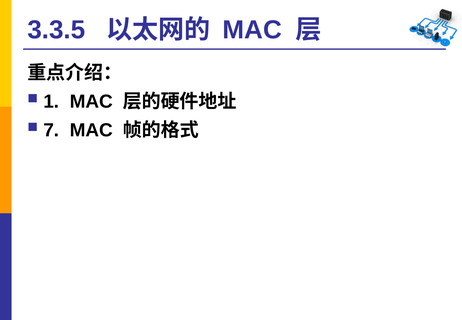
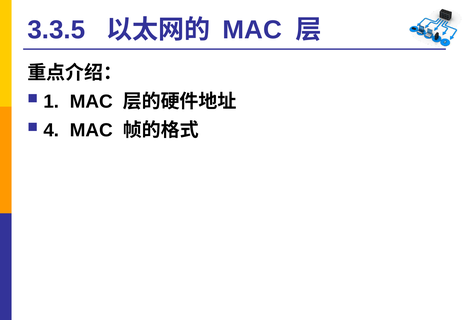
7: 7 -> 4
